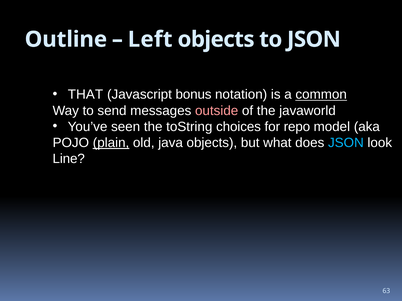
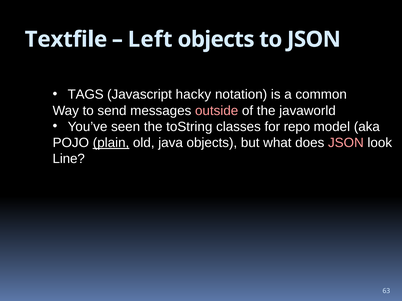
Outline: Outline -> Textfile
THAT: THAT -> TAGS
bonus: bonus -> hacky
common underline: present -> none
choices: choices -> classes
JSON at (346, 143) colour: light blue -> pink
